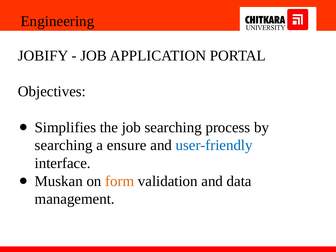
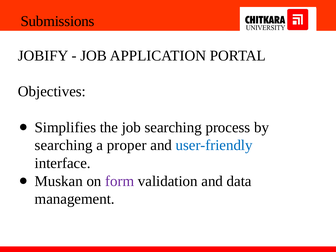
Engineering: Engineering -> Submissions
ensure: ensure -> proper
form colour: orange -> purple
